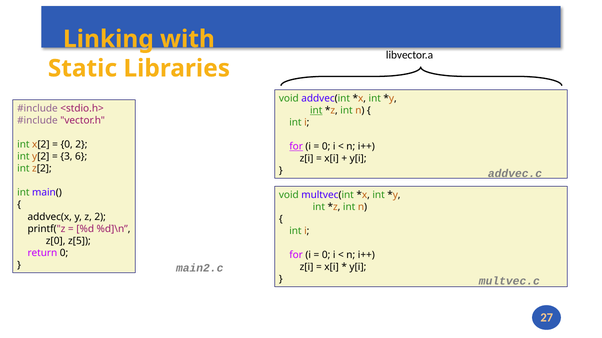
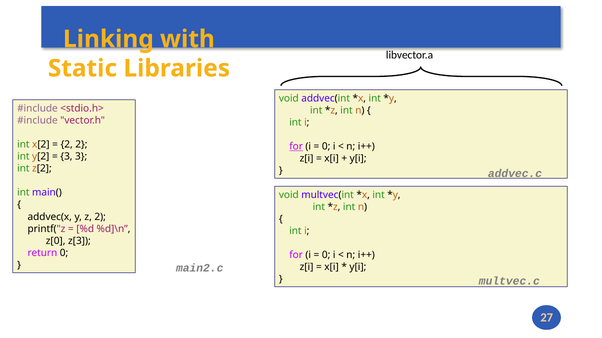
int at (316, 111) underline: present -> none
0 at (67, 145): 0 -> 2
3 6: 6 -> 3
z[5: z[5 -> z[3
